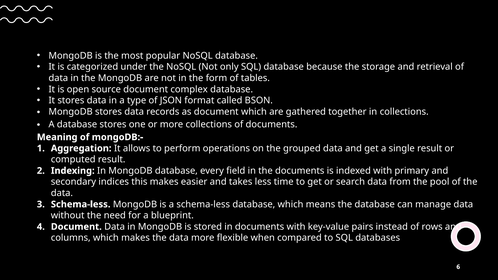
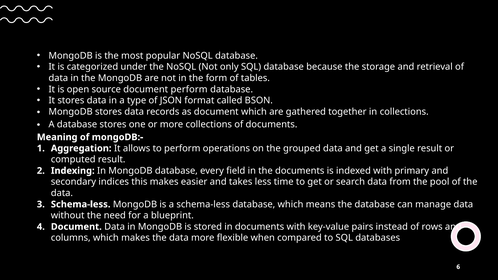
document complex: complex -> perform
